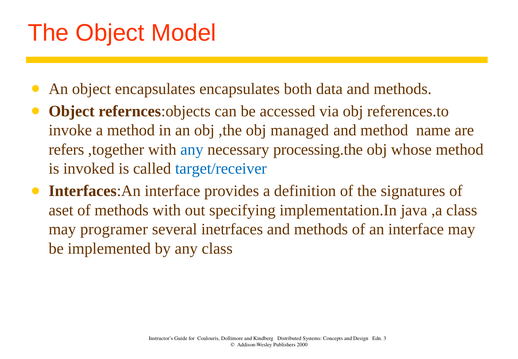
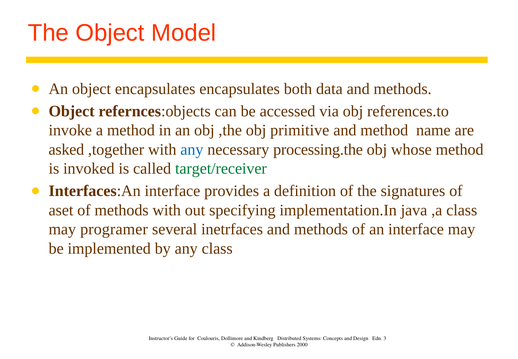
managed: managed -> primitive
refers: refers -> asked
target/receiver colour: blue -> green
